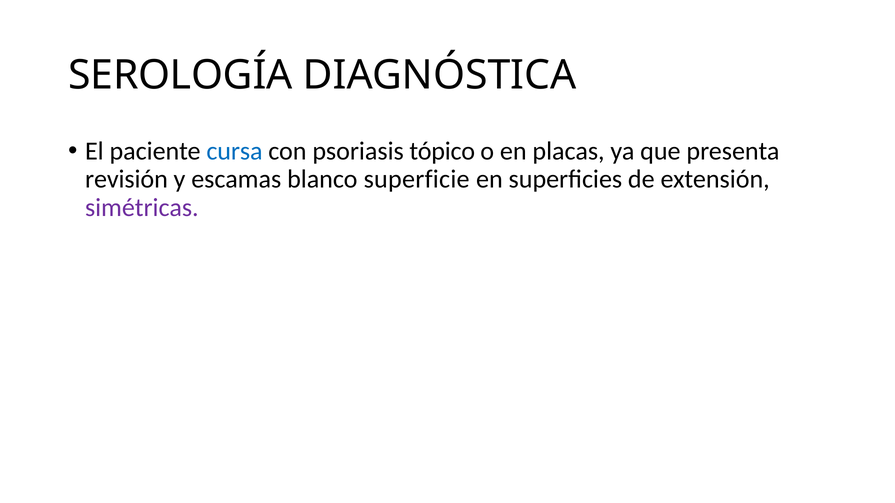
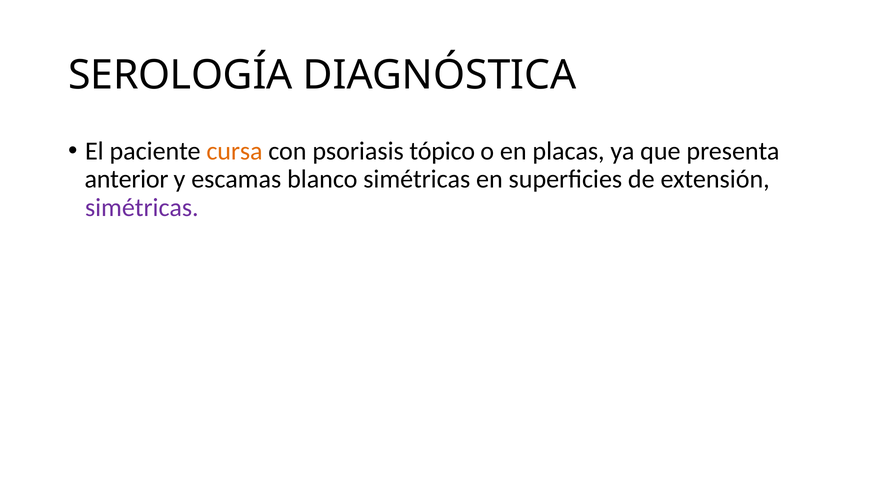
cursa colour: blue -> orange
revisión: revisión -> anterior
blanco superficie: superficie -> simétricas
